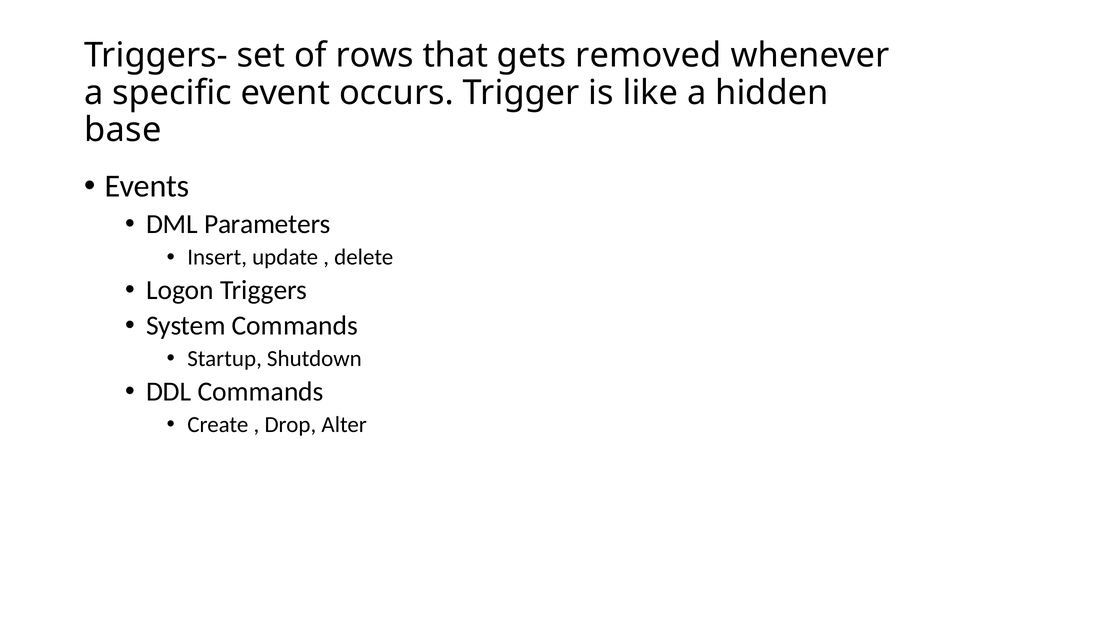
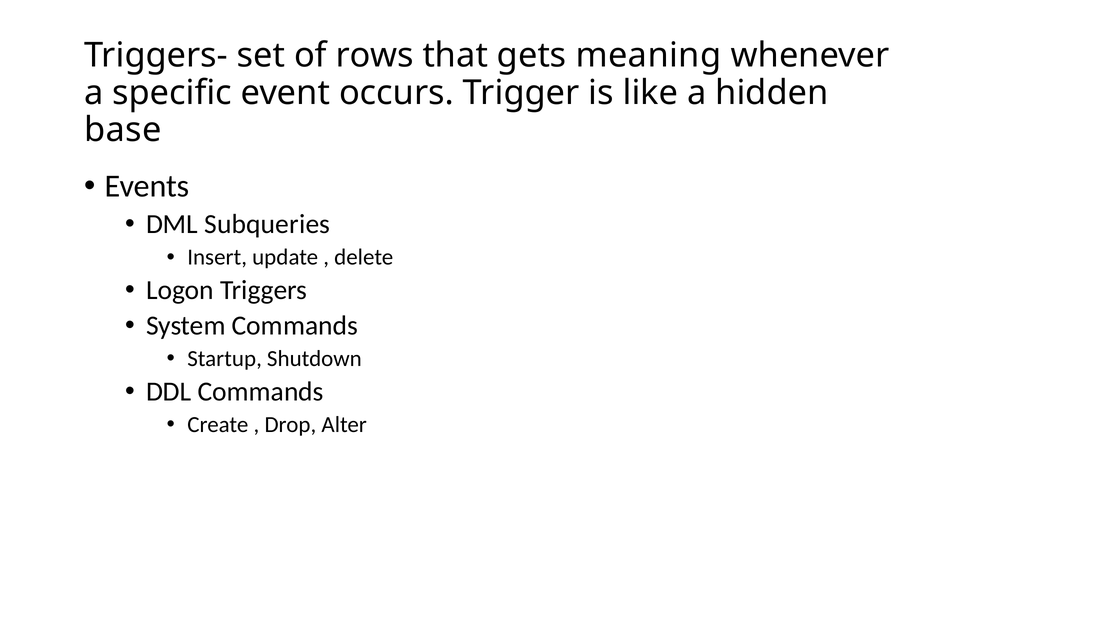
removed: removed -> meaning
Parameters: Parameters -> Subqueries
